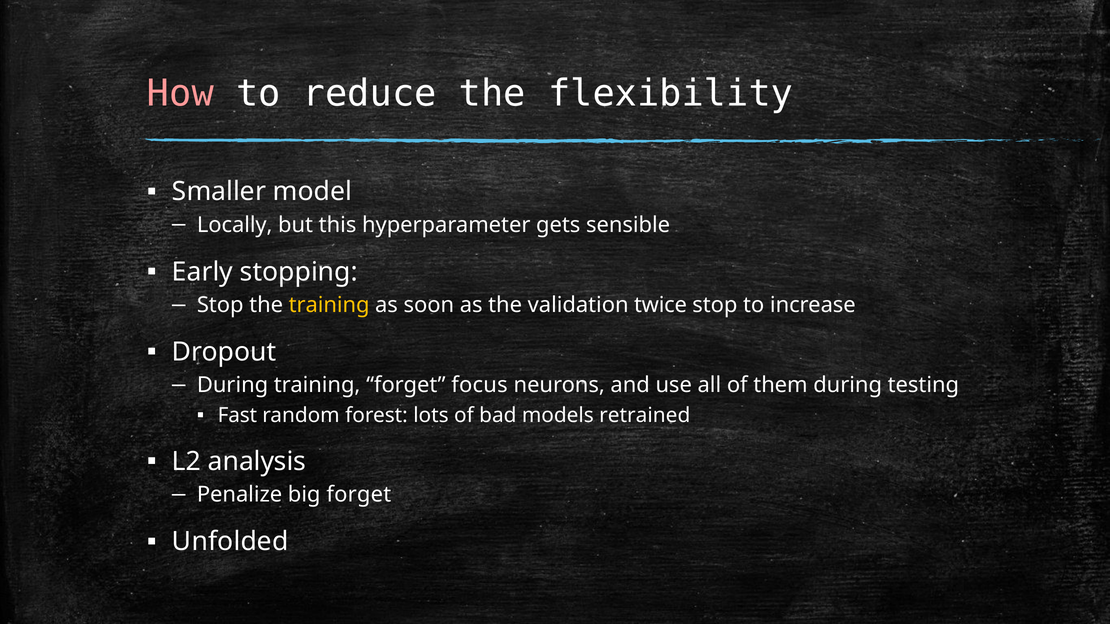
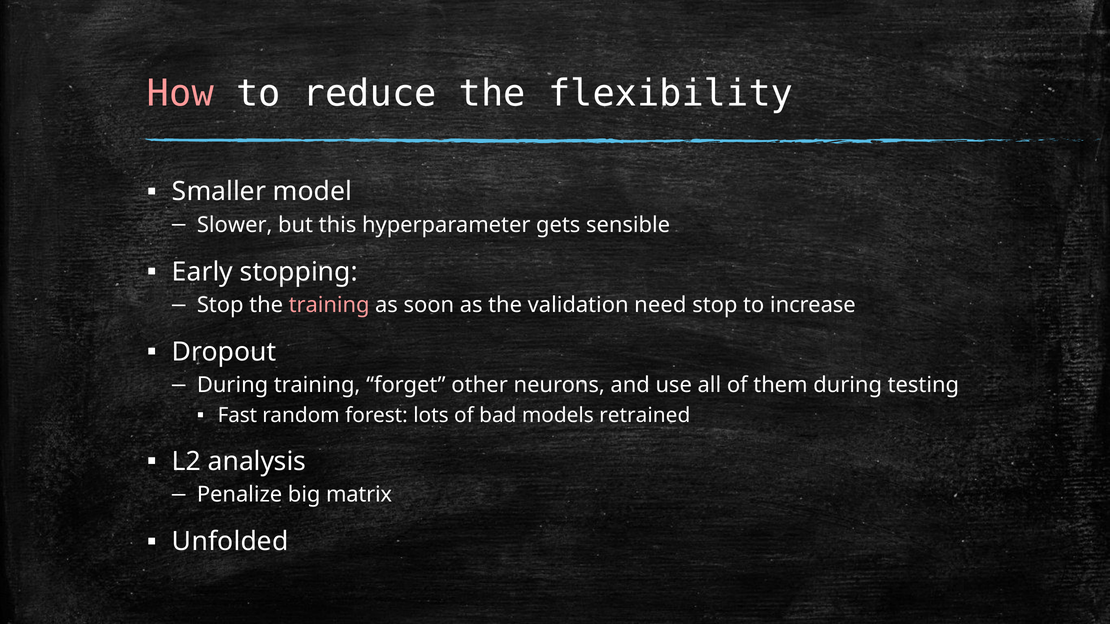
Locally: Locally -> Slower
training at (329, 305) colour: yellow -> pink
twice: twice -> need
focus: focus -> other
big forget: forget -> matrix
